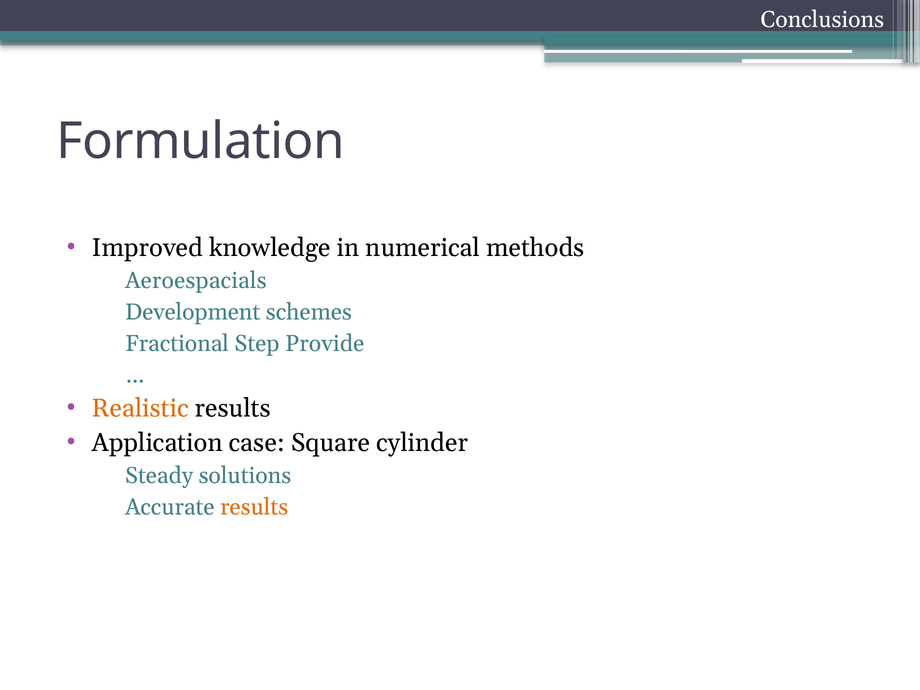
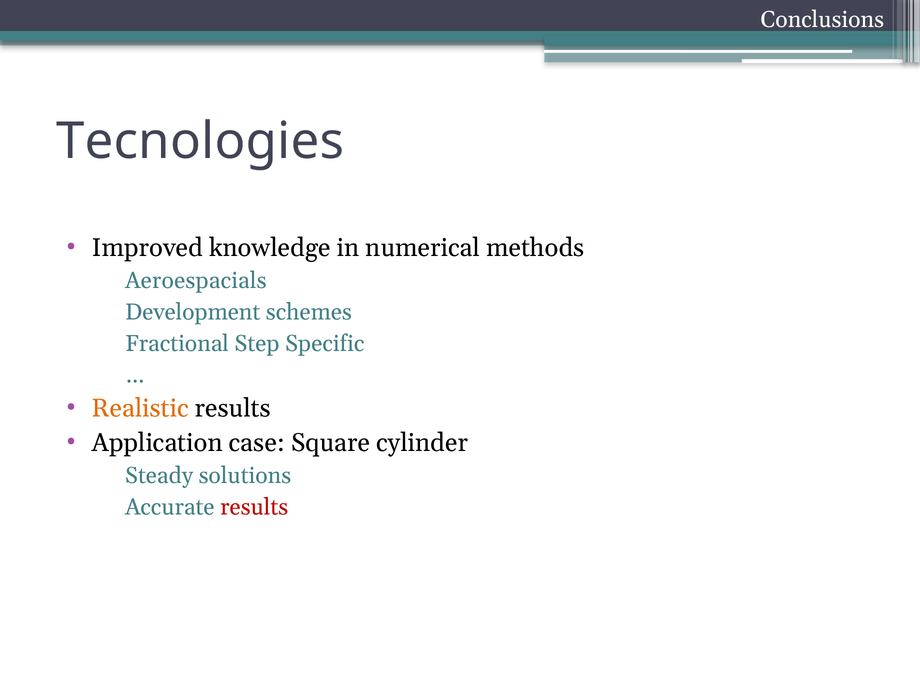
Formulation: Formulation -> Tecnologies
Provide: Provide -> Specific
results at (254, 507) colour: orange -> red
